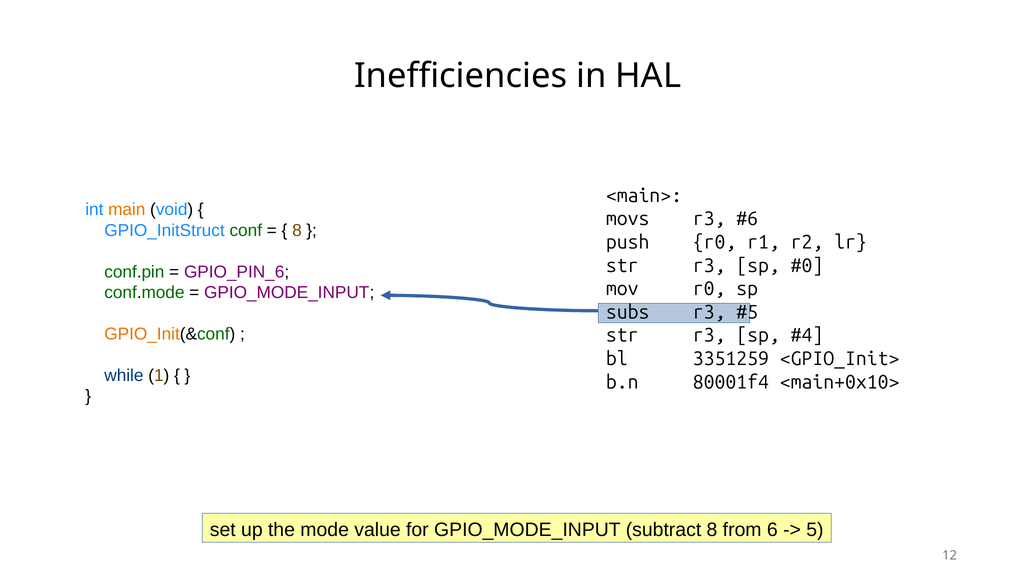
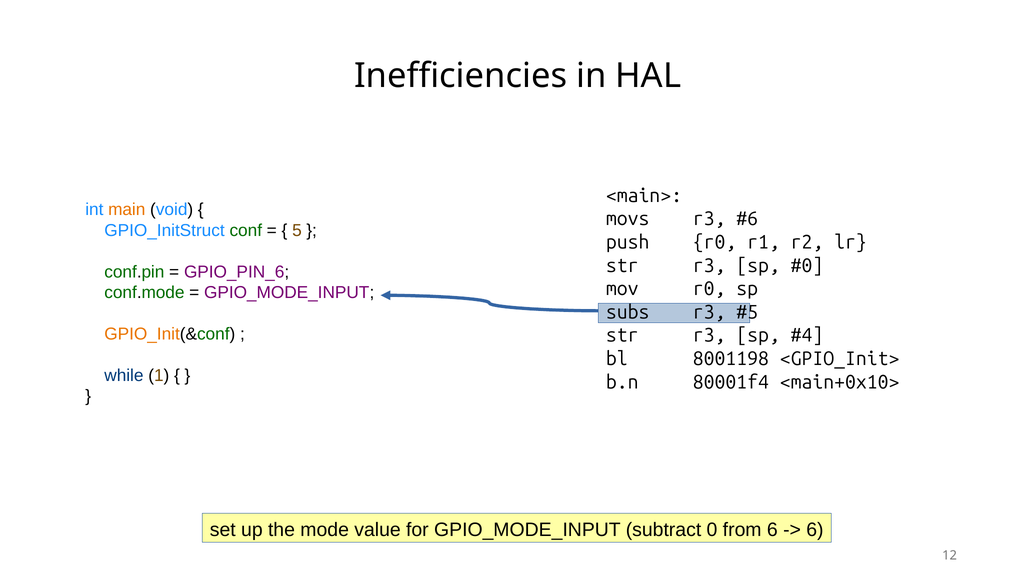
8 at (297, 230): 8 -> 5
3351259: 3351259 -> 8001198
subtract 8: 8 -> 0
5 at (815, 530): 5 -> 6
